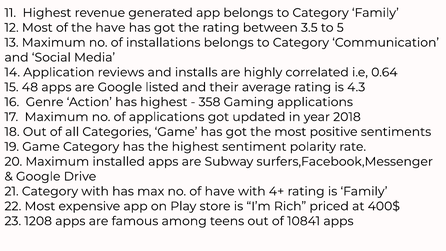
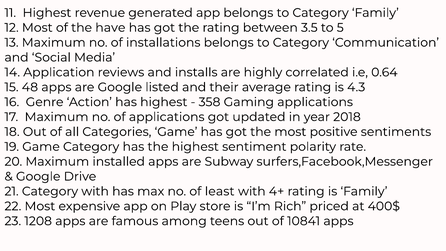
of have: have -> least
